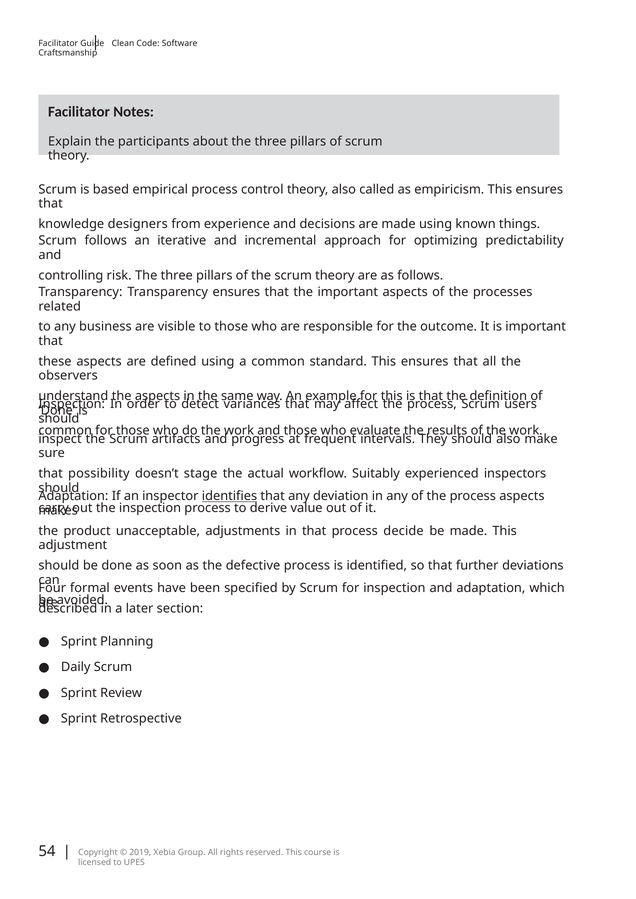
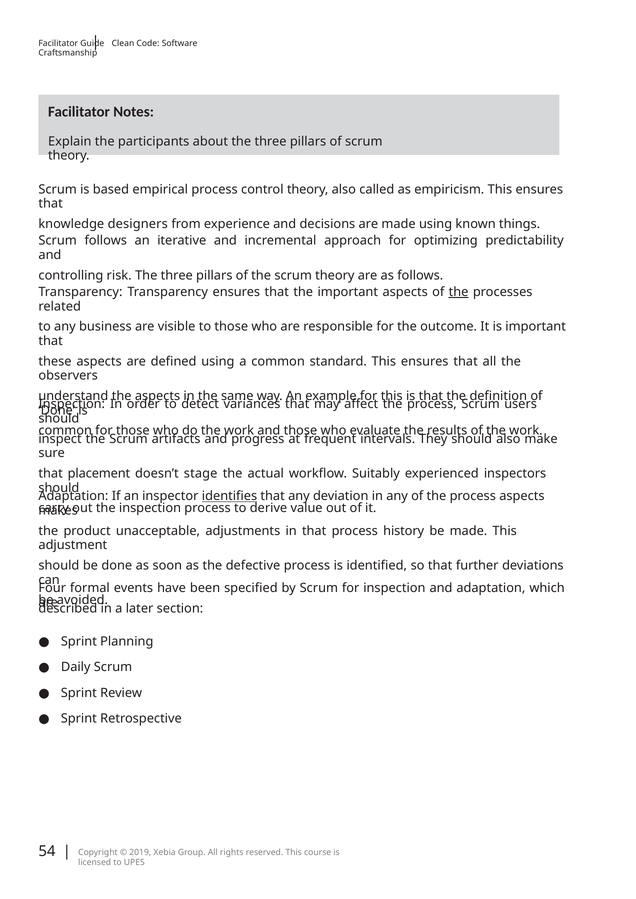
the at (459, 292) underline: none -> present
possibility: possibility -> placement
decide: decide -> history
